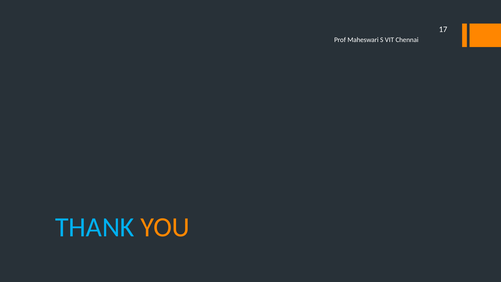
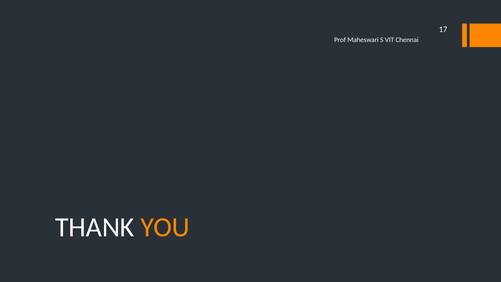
THANK colour: light blue -> white
